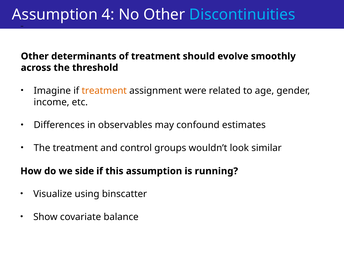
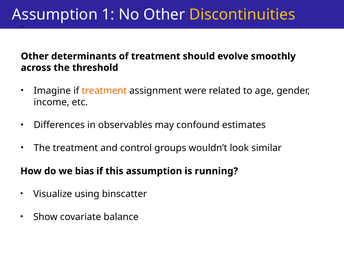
4: 4 -> 1
Discontinuities colour: light blue -> yellow
side: side -> bias
